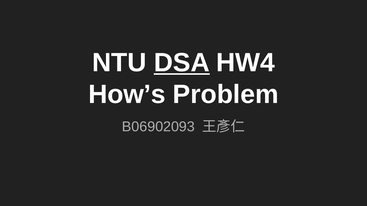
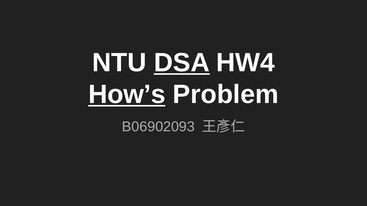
How’s underline: none -> present
